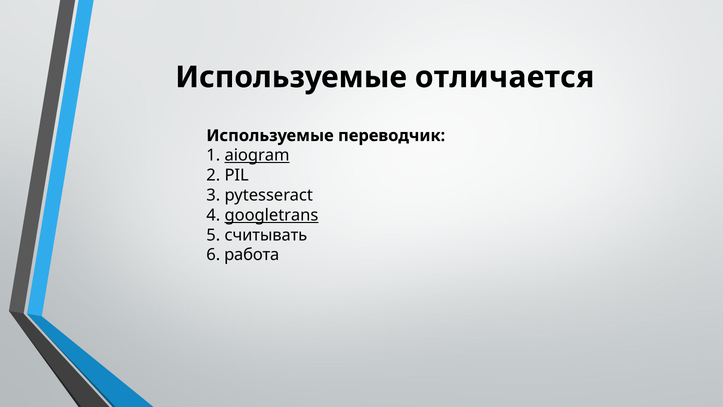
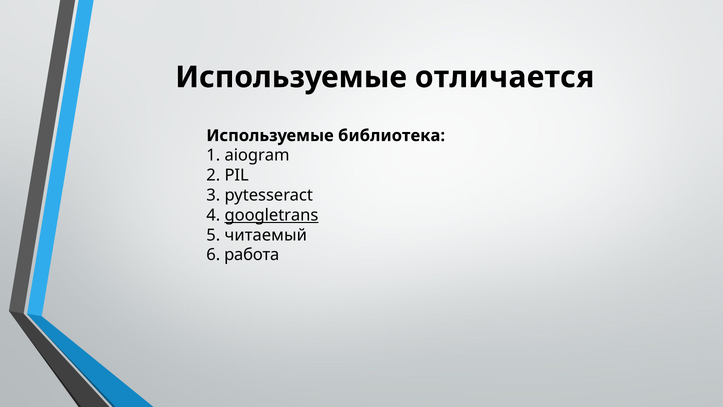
переводчик: переводчик -> библиотека
aiogram underline: present -> none
считывать: считывать -> читаемый
